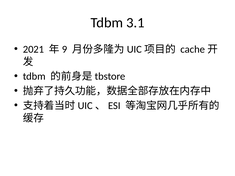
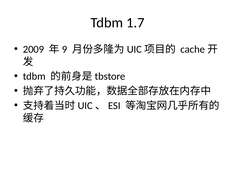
3.1: 3.1 -> 1.7
2021: 2021 -> 2009
